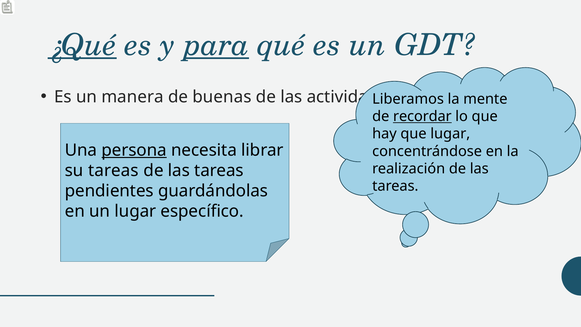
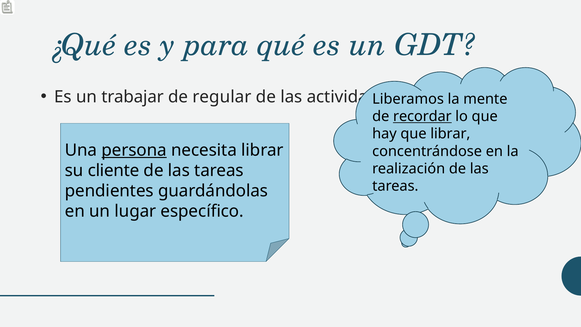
¿Qué underline: present -> none
para underline: present -> none
manera: manera -> trabajar
buenas: buenas -> regular
que lugar: lugar -> librar
su tareas: tareas -> cliente
